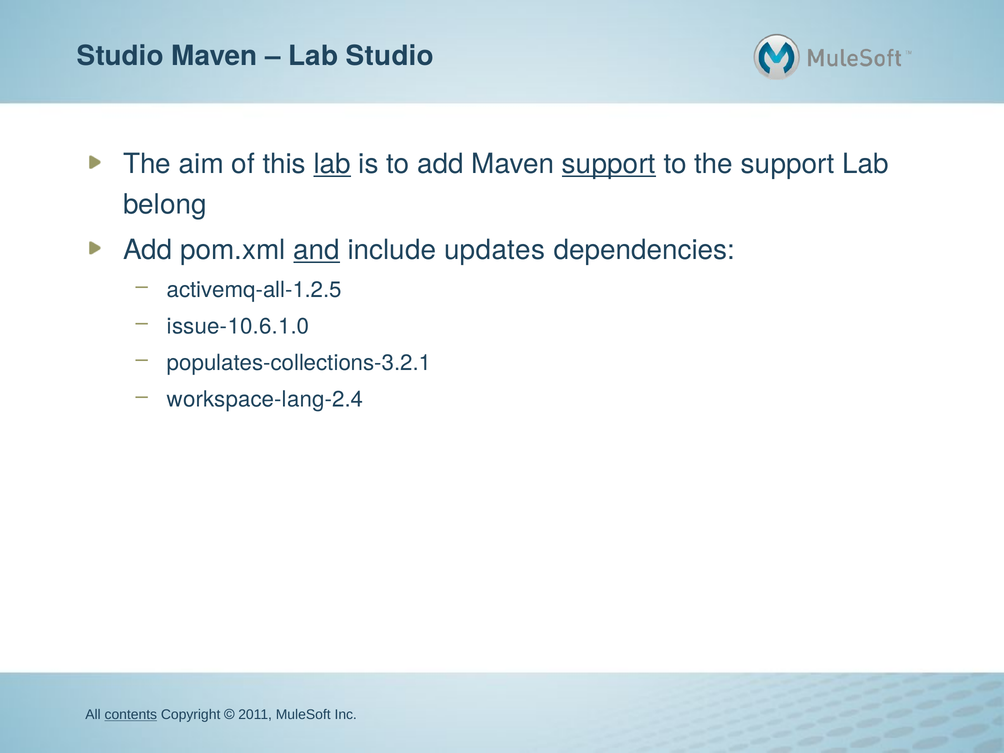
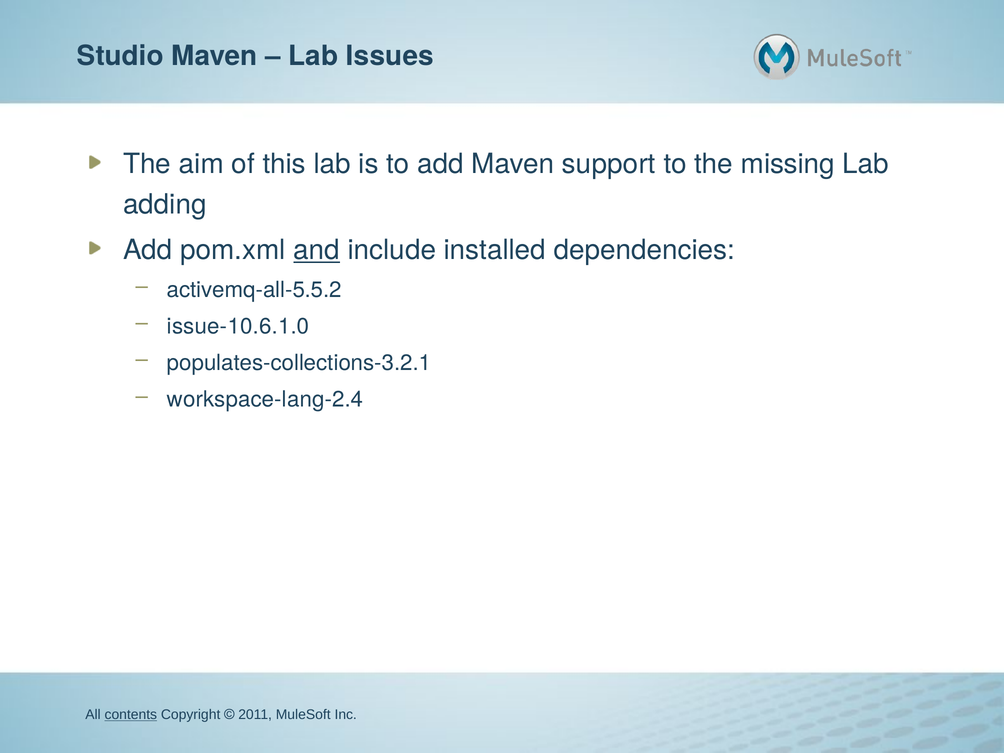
Lab Studio: Studio -> Issues
lab at (332, 164) underline: present -> none
support at (609, 164) underline: present -> none
the support: support -> missing
belong: belong -> adding
updates: updates -> installed
activemq-all-1.2.5: activemq-all-1.2.5 -> activemq-all-5.5.2
